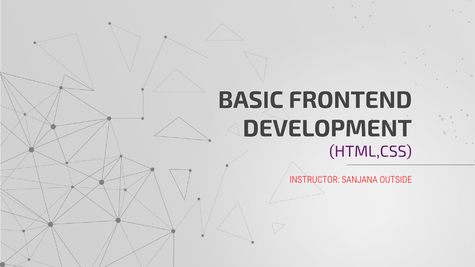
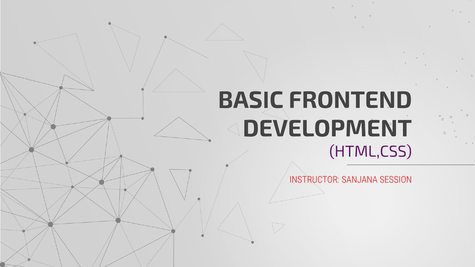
OUTSIDE: OUTSIDE -> SESSION
